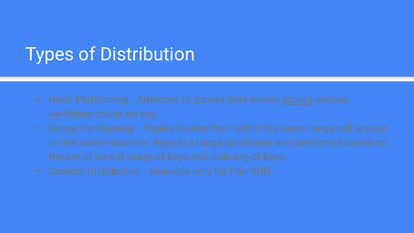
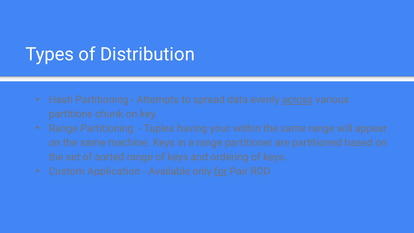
than: than -> your
Custom Distribution: Distribution -> Application
for underline: none -> present
